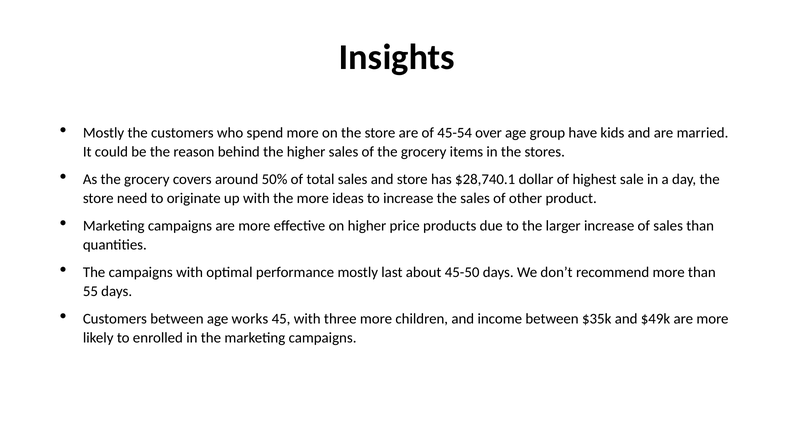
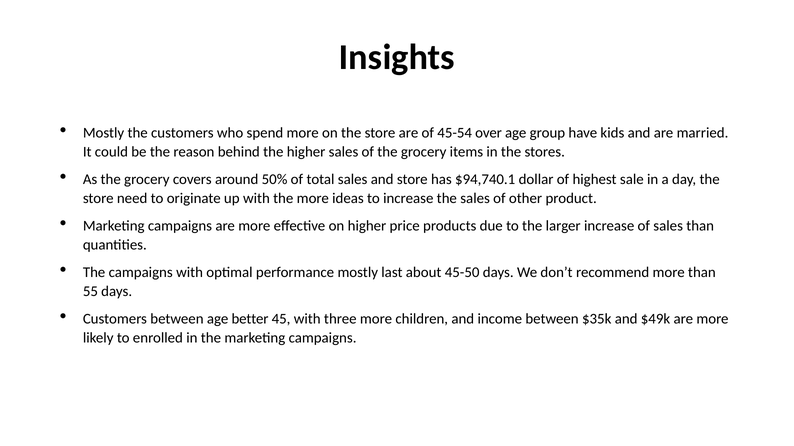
$28,740.1: $28,740.1 -> $94,740.1
works: works -> better
